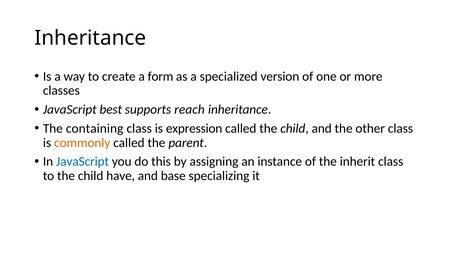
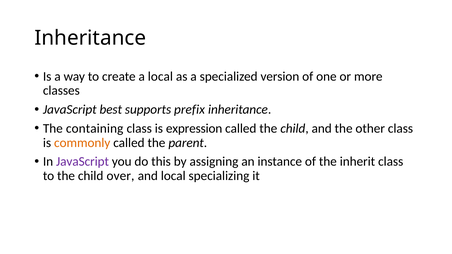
a form: form -> local
reach: reach -> prefix
JavaScript at (83, 162) colour: blue -> purple
have: have -> over
and base: base -> local
